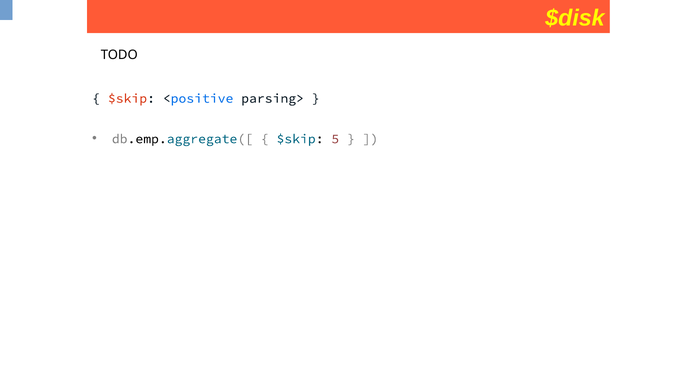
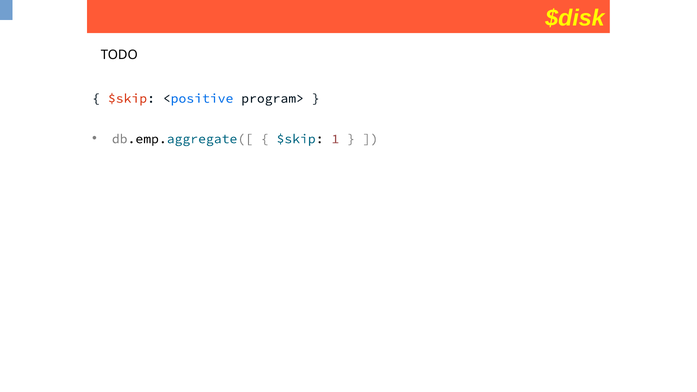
parsing>: parsing> -> program>
5: 5 -> 1
